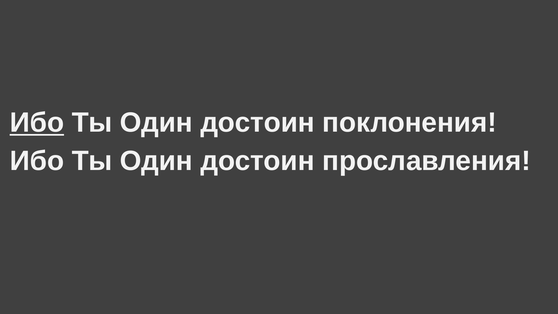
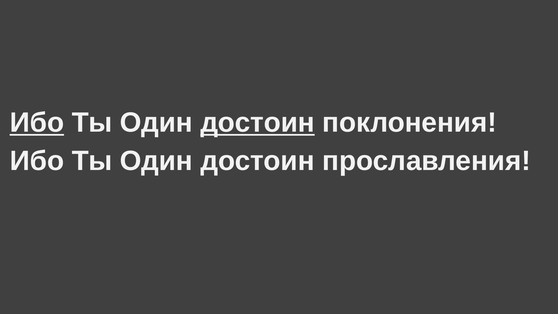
достоин at (258, 123) underline: none -> present
